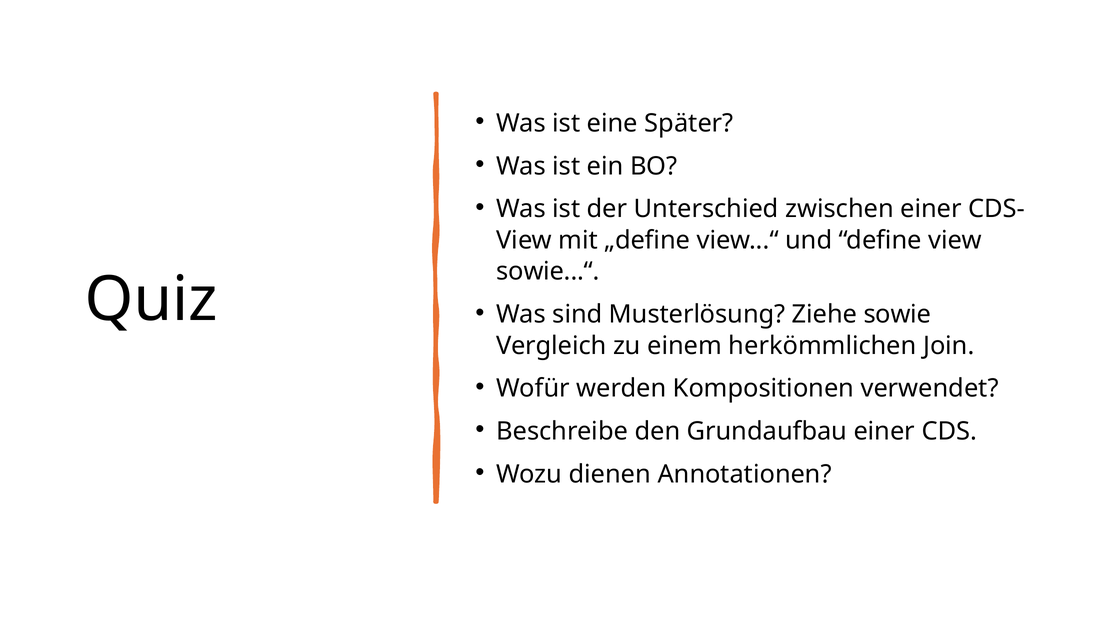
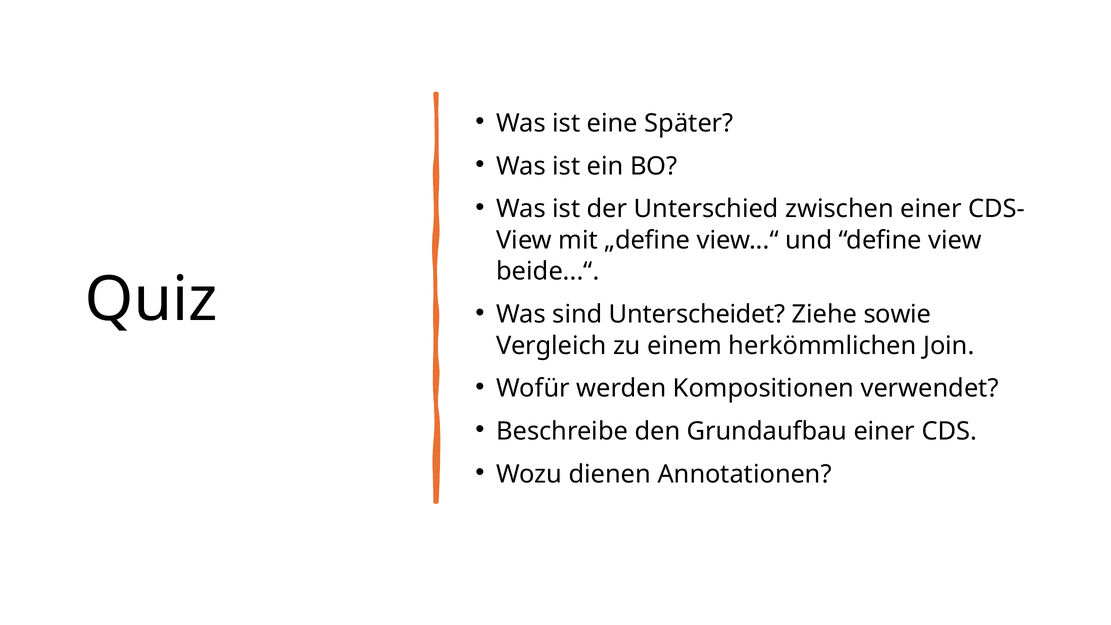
sowie...“: sowie...“ -> beide...“
Musterlösung: Musterlösung -> Unterscheidet
